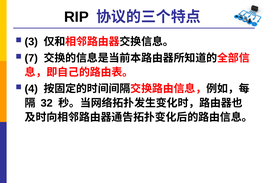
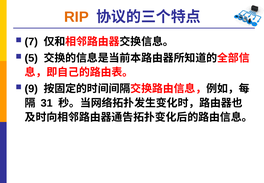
RIP colour: black -> orange
3: 3 -> 7
7: 7 -> 5
4: 4 -> 9
32: 32 -> 31
